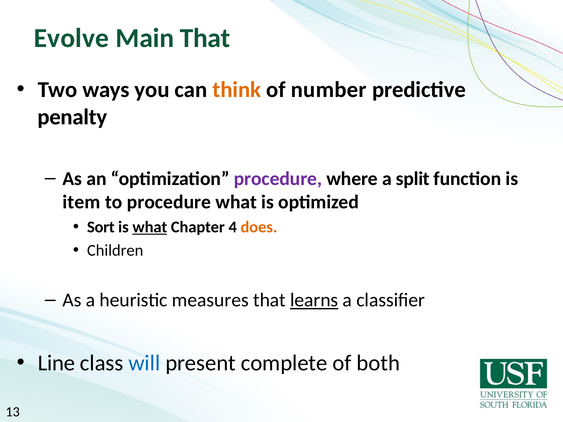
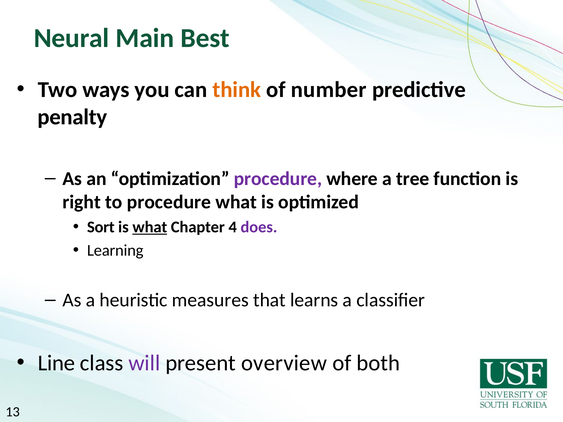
Evolve: Evolve -> Neural
Main That: That -> Best
split: split -> tree
item: item -> right
does colour: orange -> purple
Children: Children -> Learning
learns underline: present -> none
will colour: blue -> purple
complete: complete -> overview
